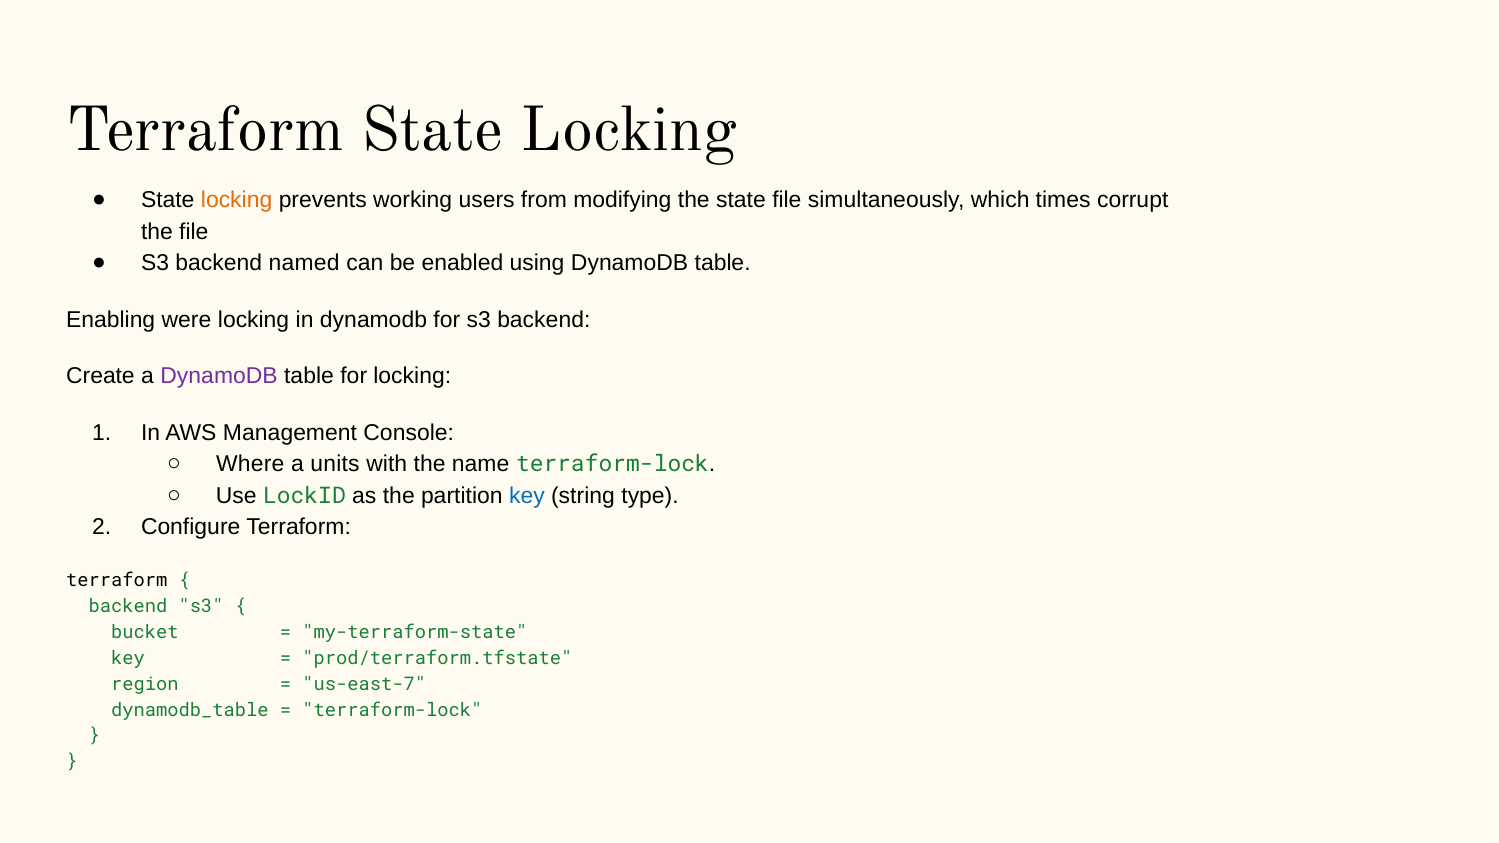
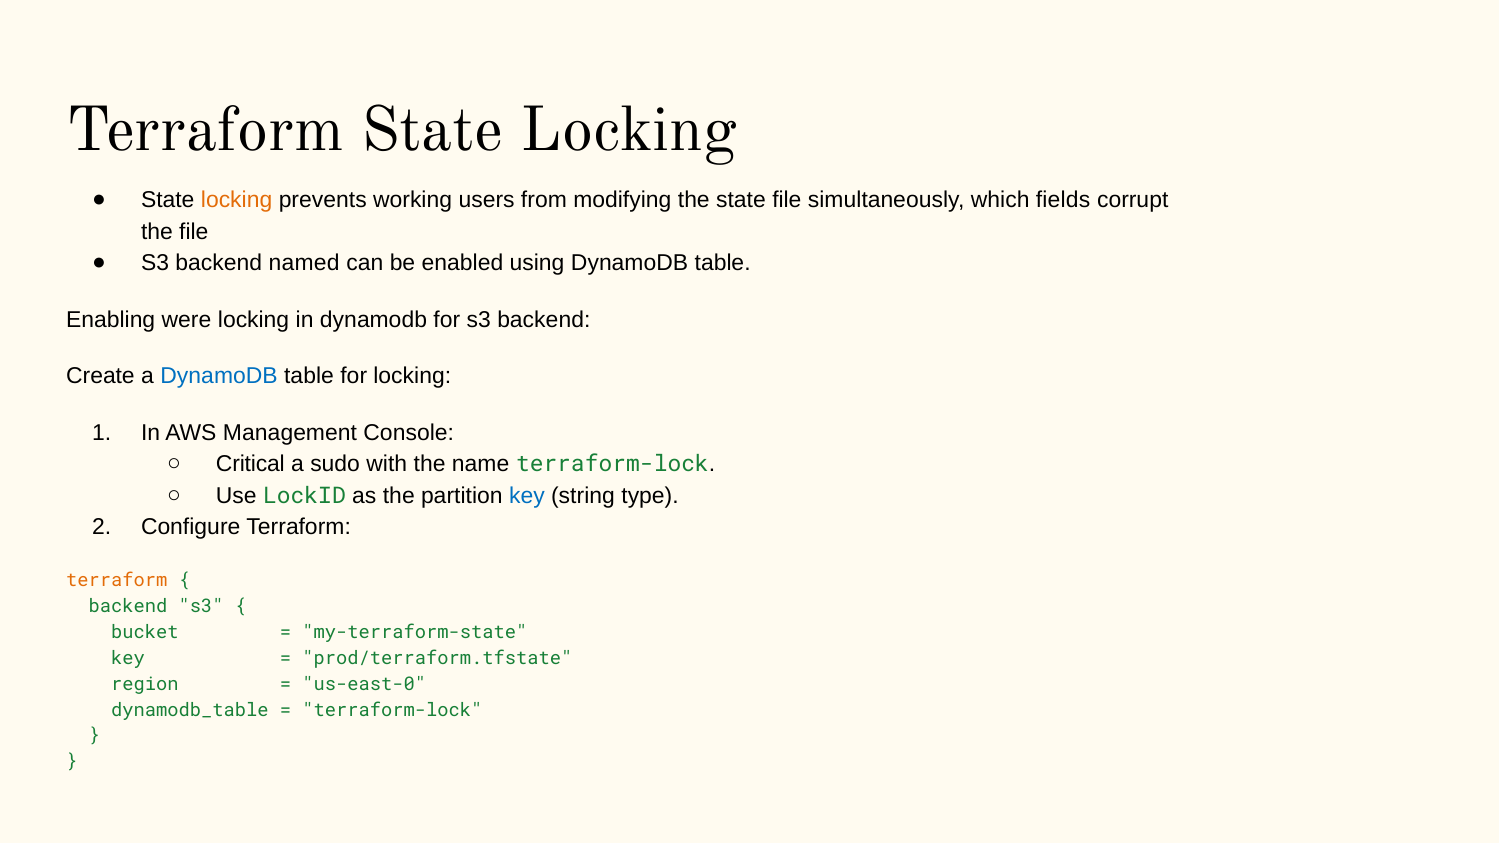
times: times -> fields
DynamoDB at (219, 376) colour: purple -> blue
Where: Where -> Critical
units: units -> sudo
terraform at (117, 581) colour: black -> orange
us-east-7: us-east-7 -> us-east-0
